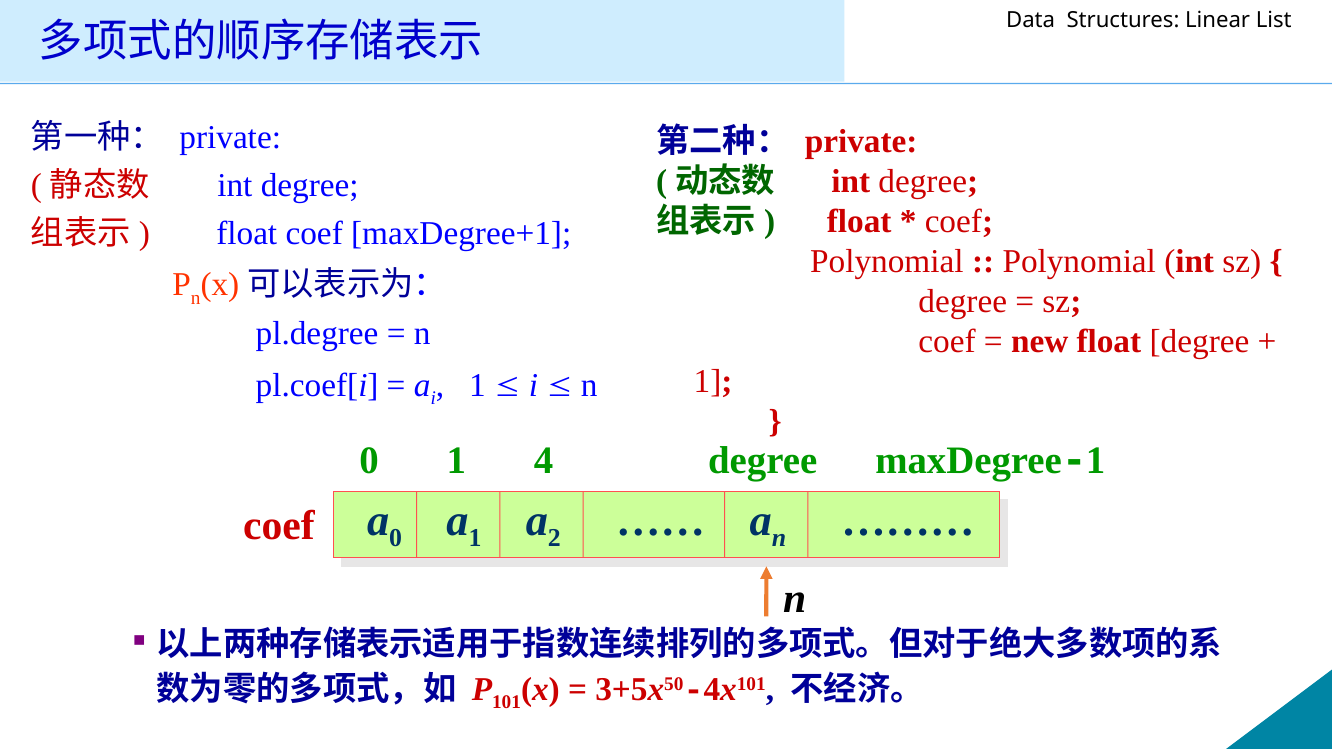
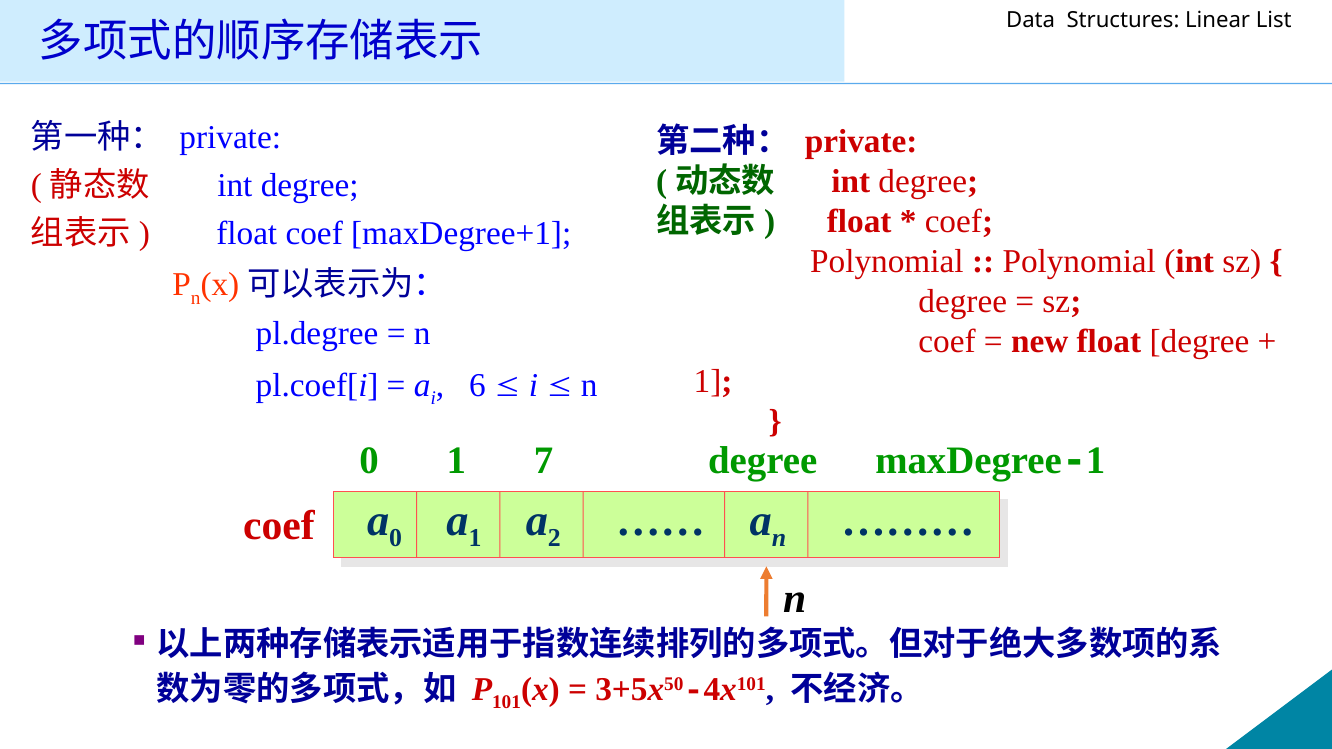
1 at (477, 385): 1 -> 6
4: 4 -> 7
